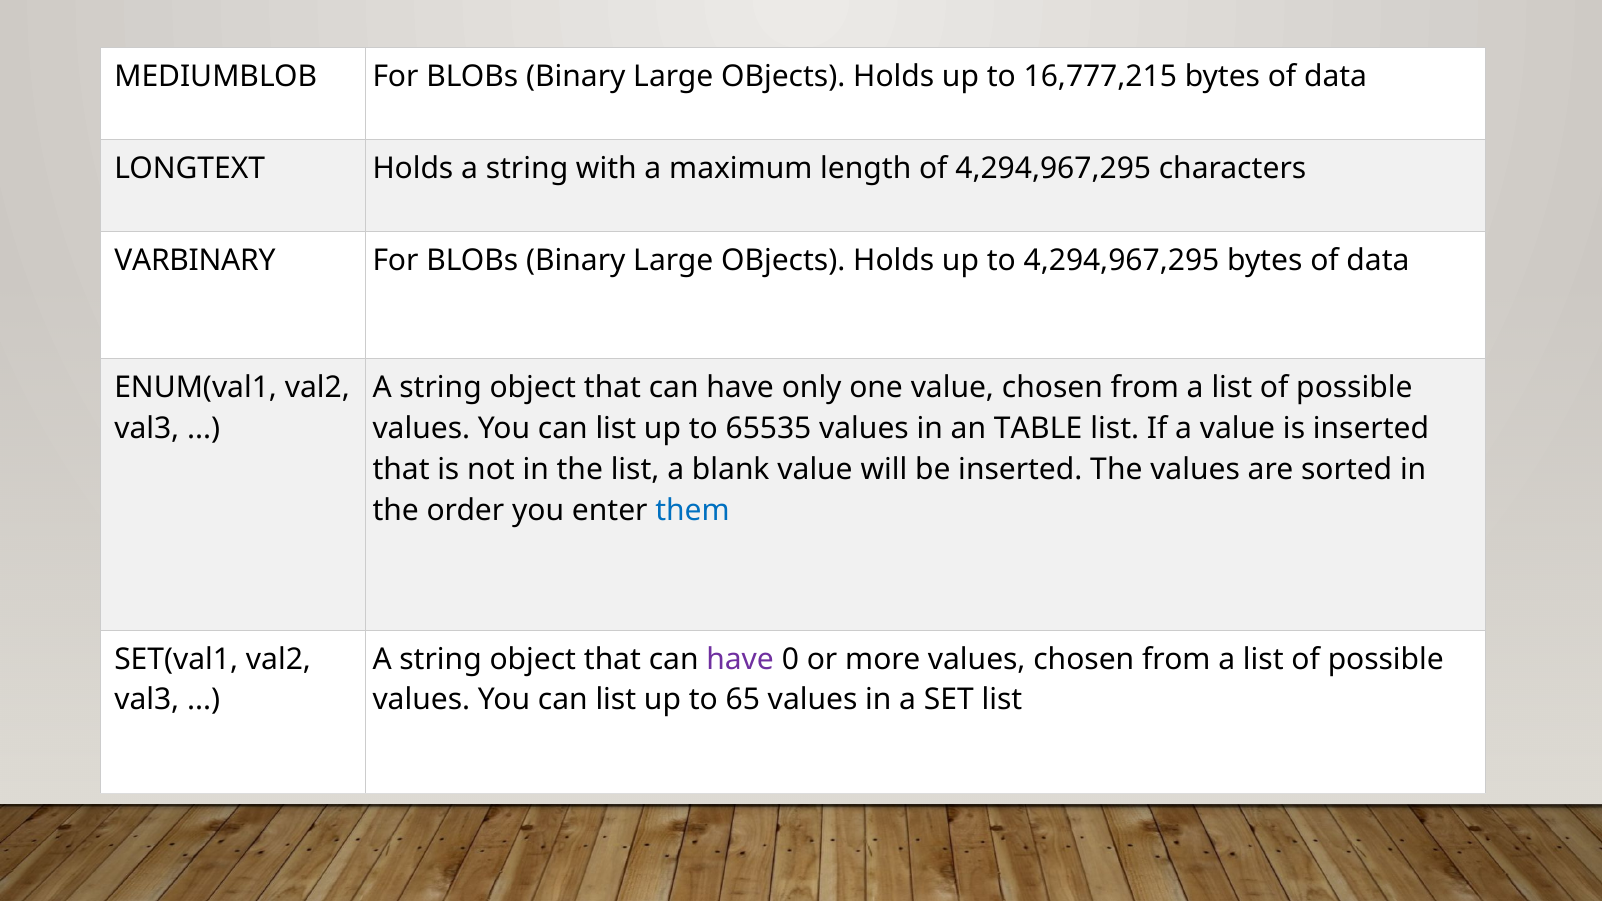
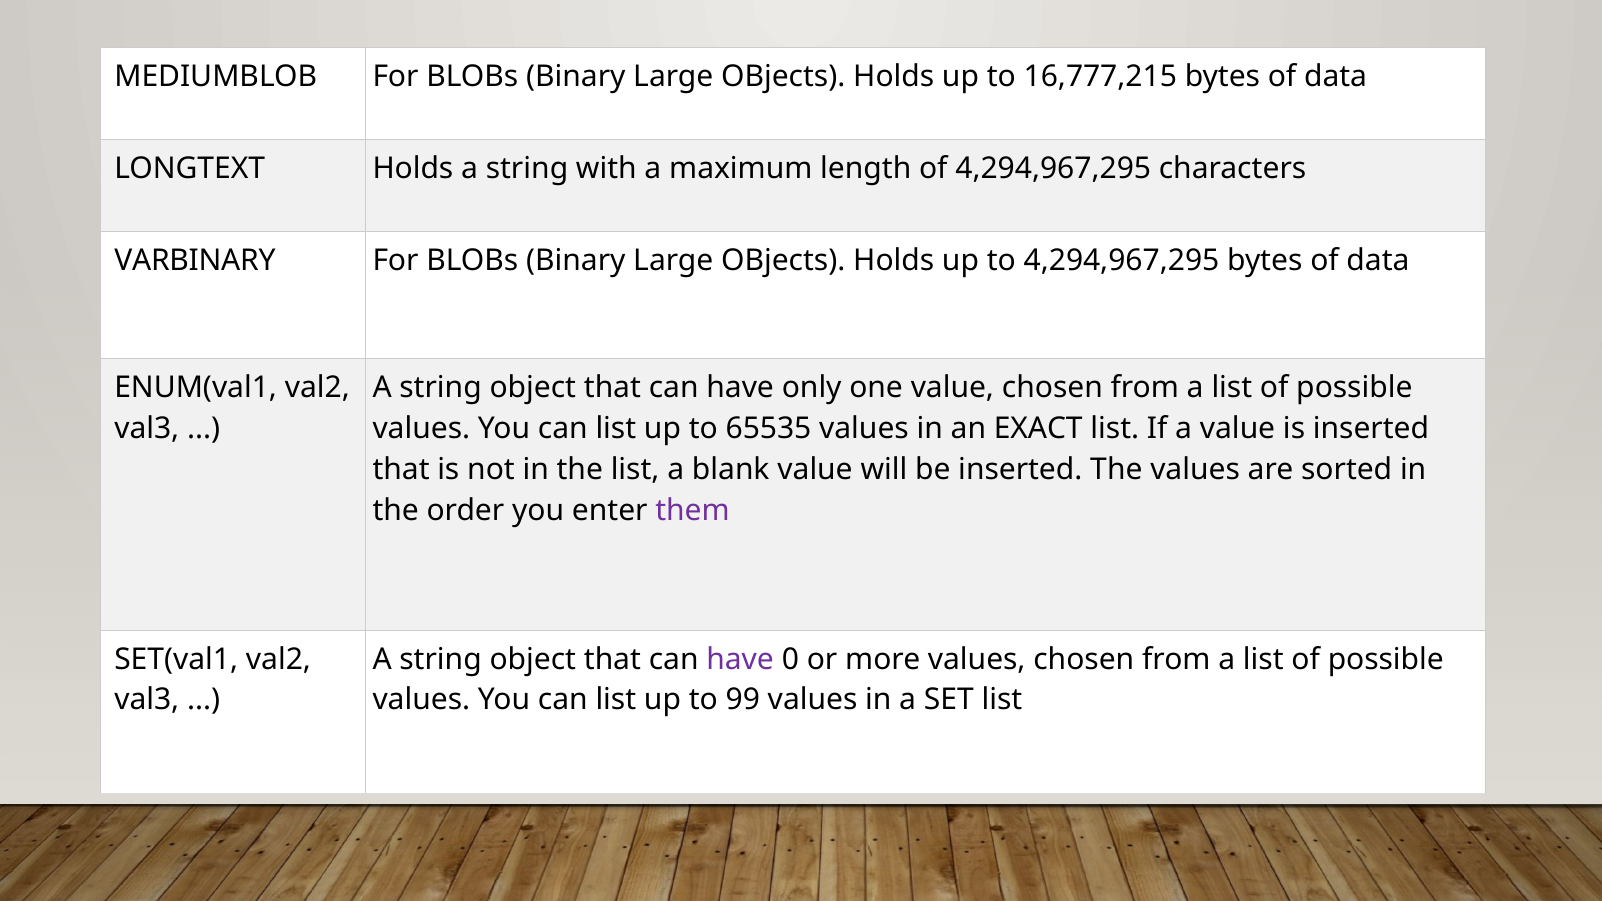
TABLE: TABLE -> EXACT
them colour: blue -> purple
65: 65 -> 99
